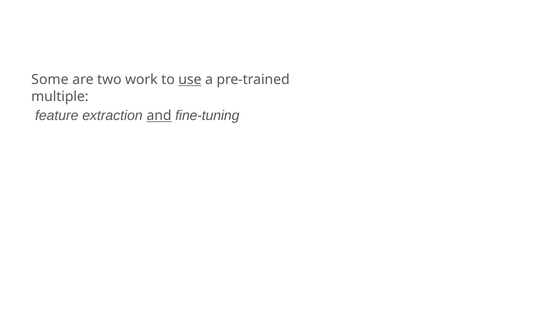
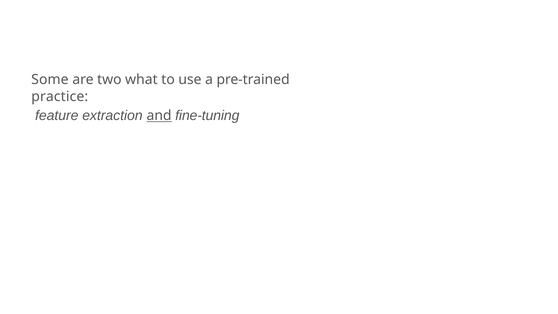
work: work -> what
use underline: present -> none
multiple: multiple -> practice
